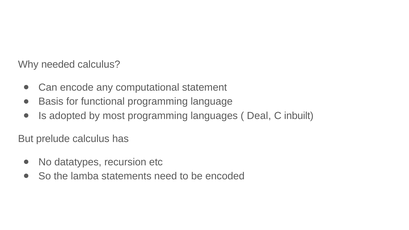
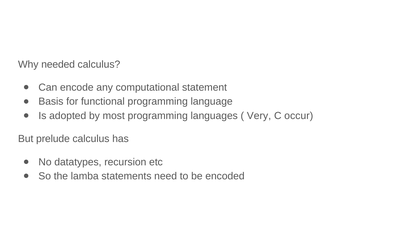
Deal: Deal -> Very
inbuilt: inbuilt -> occur
